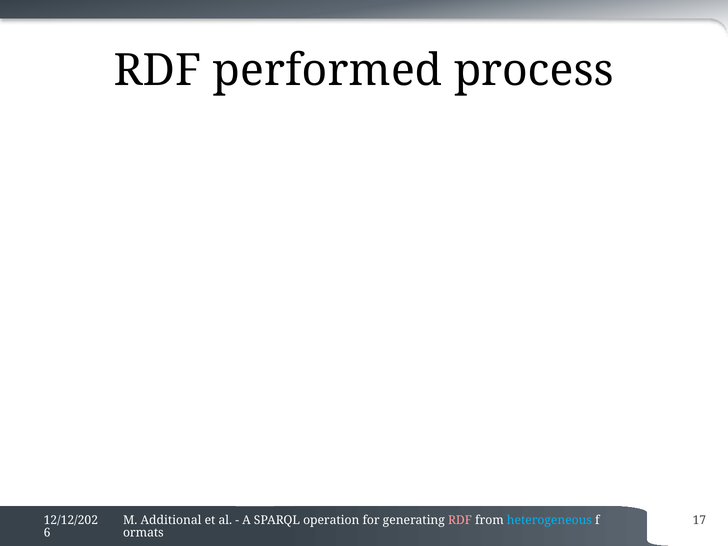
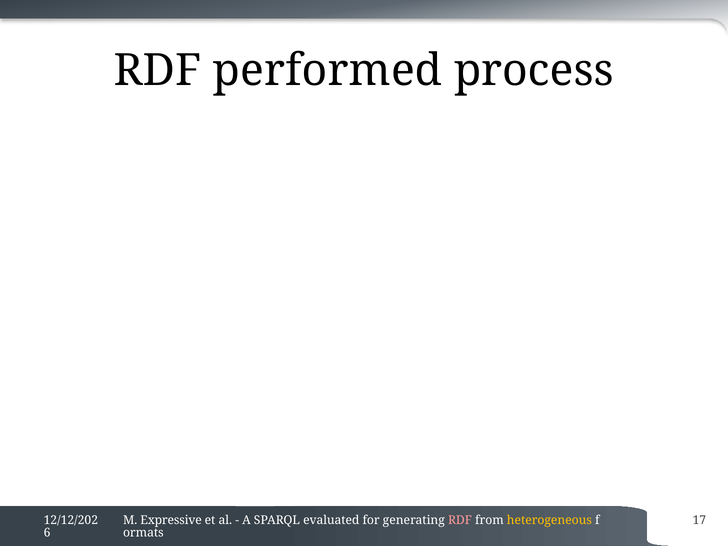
Additional: Additional -> Expressive
operation: operation -> evaluated
heterogeneous colour: light blue -> yellow
